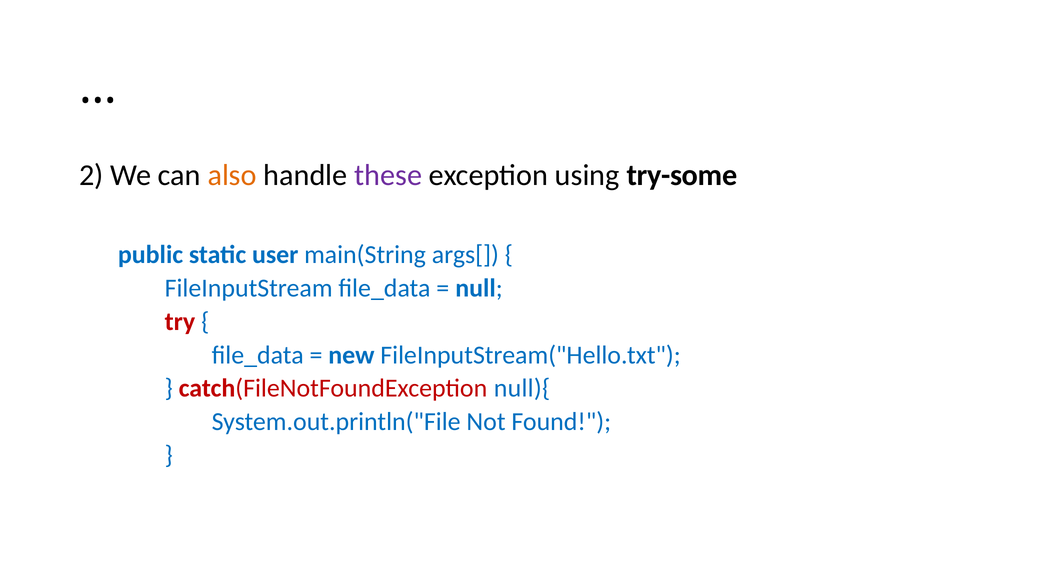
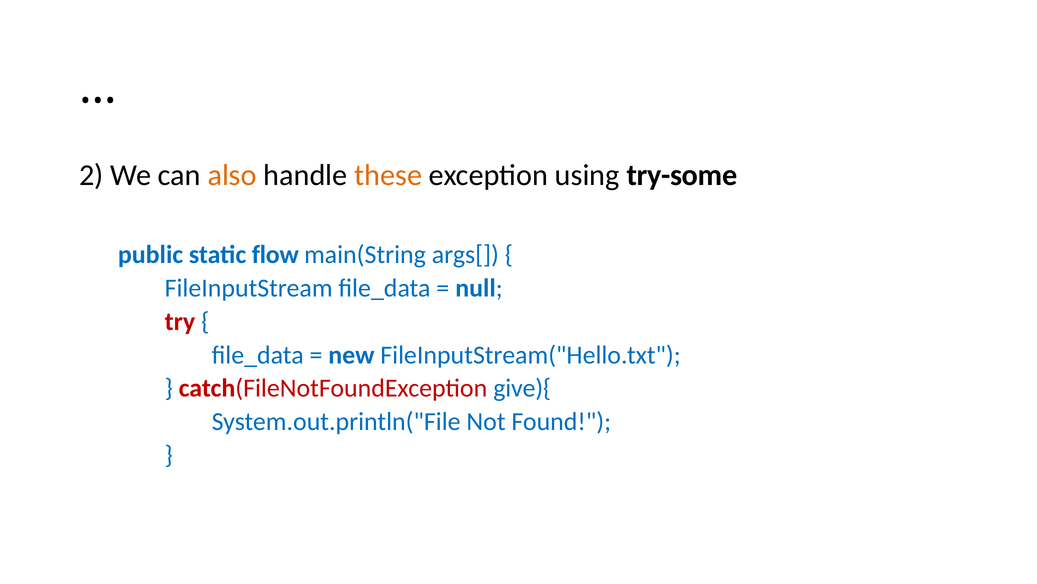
these colour: purple -> orange
user: user -> flow
null){: null){ -> give){
